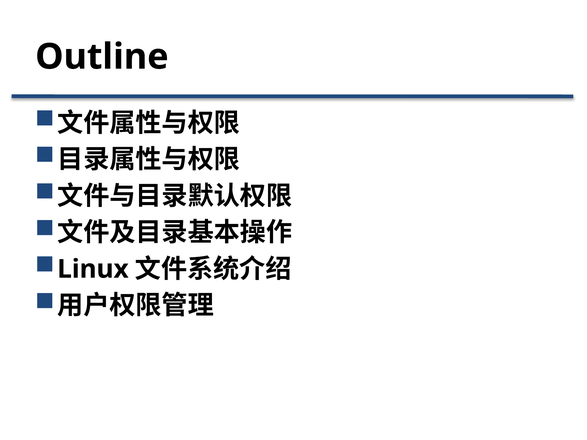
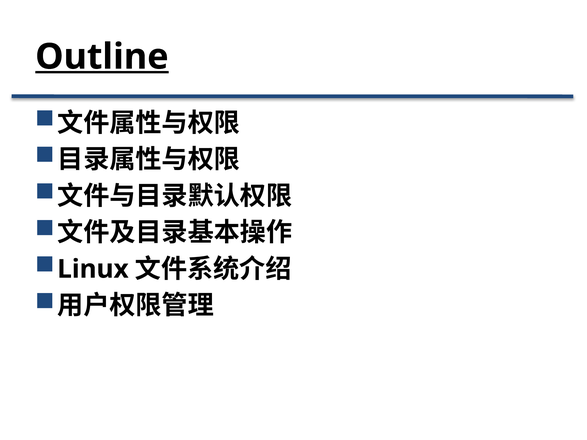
Outline underline: none -> present
